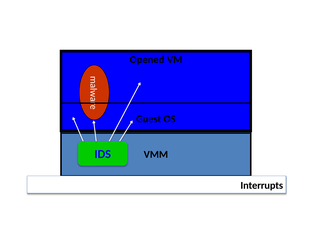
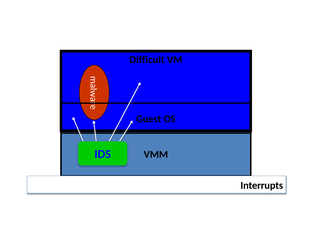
Opened: Opened -> Difficult
